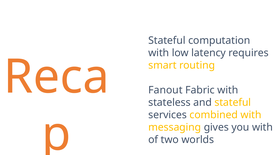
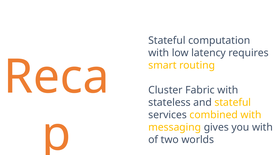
Fanout: Fanout -> Cluster
